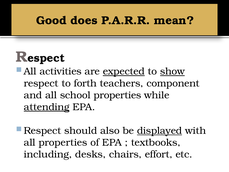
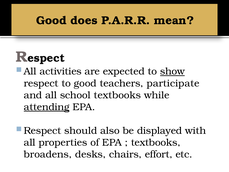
expected underline: present -> none
to forth: forth -> good
component: component -> participate
school properties: properties -> textbooks
displayed underline: present -> none
including: including -> broadens
